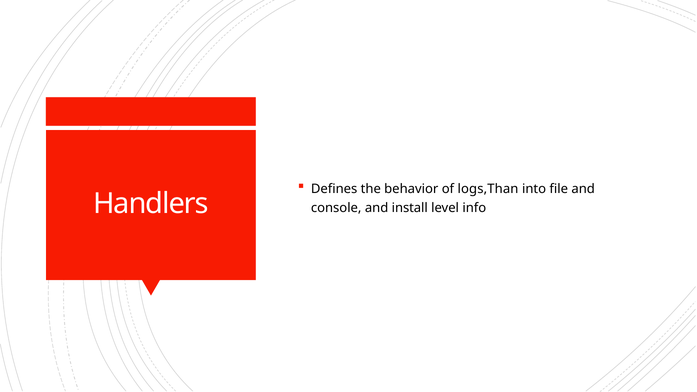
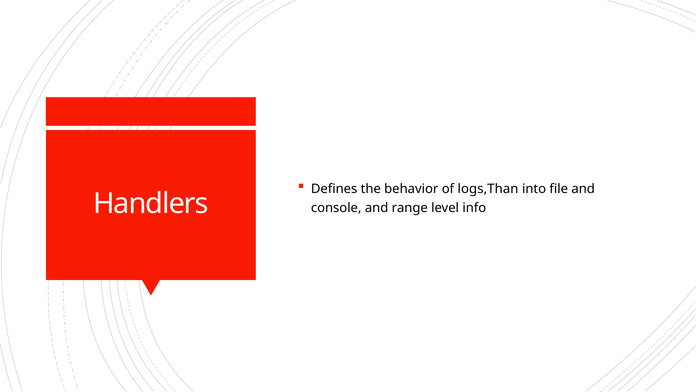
install: install -> range
